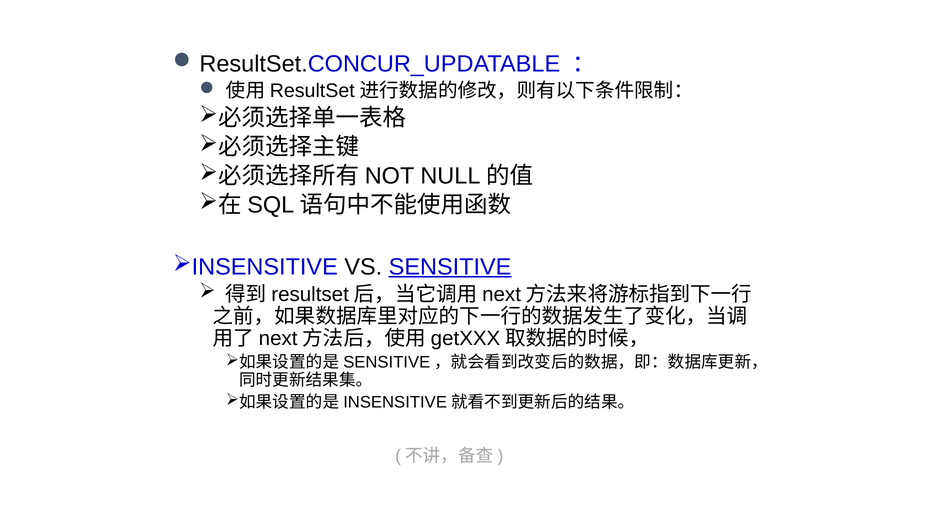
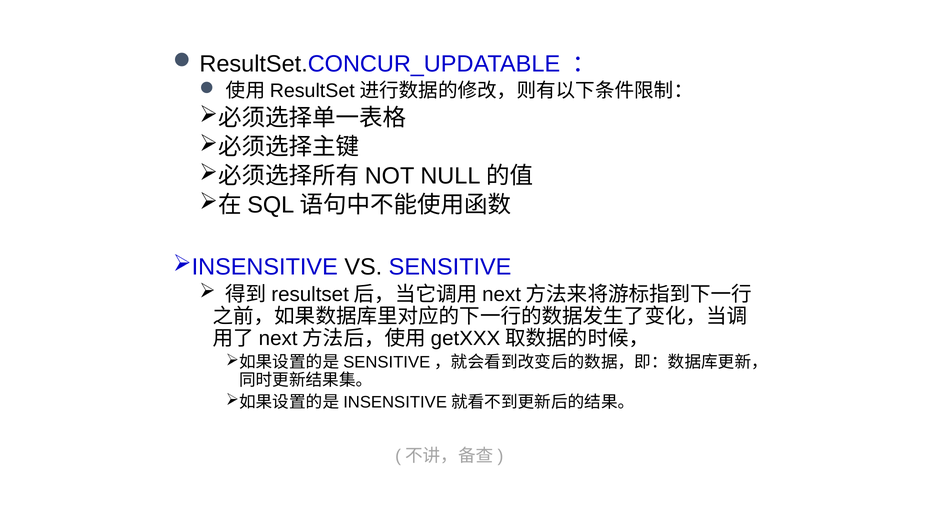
SENSITIVE underline: present -> none
